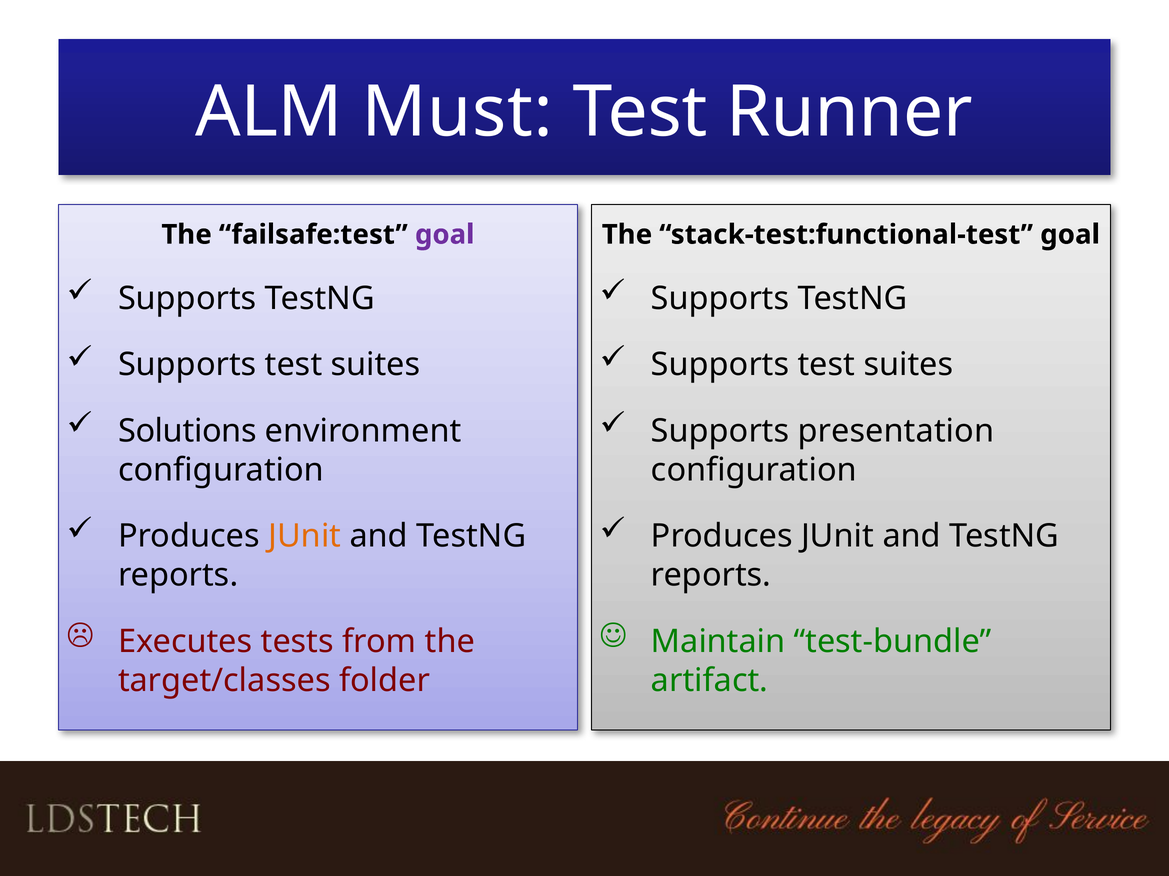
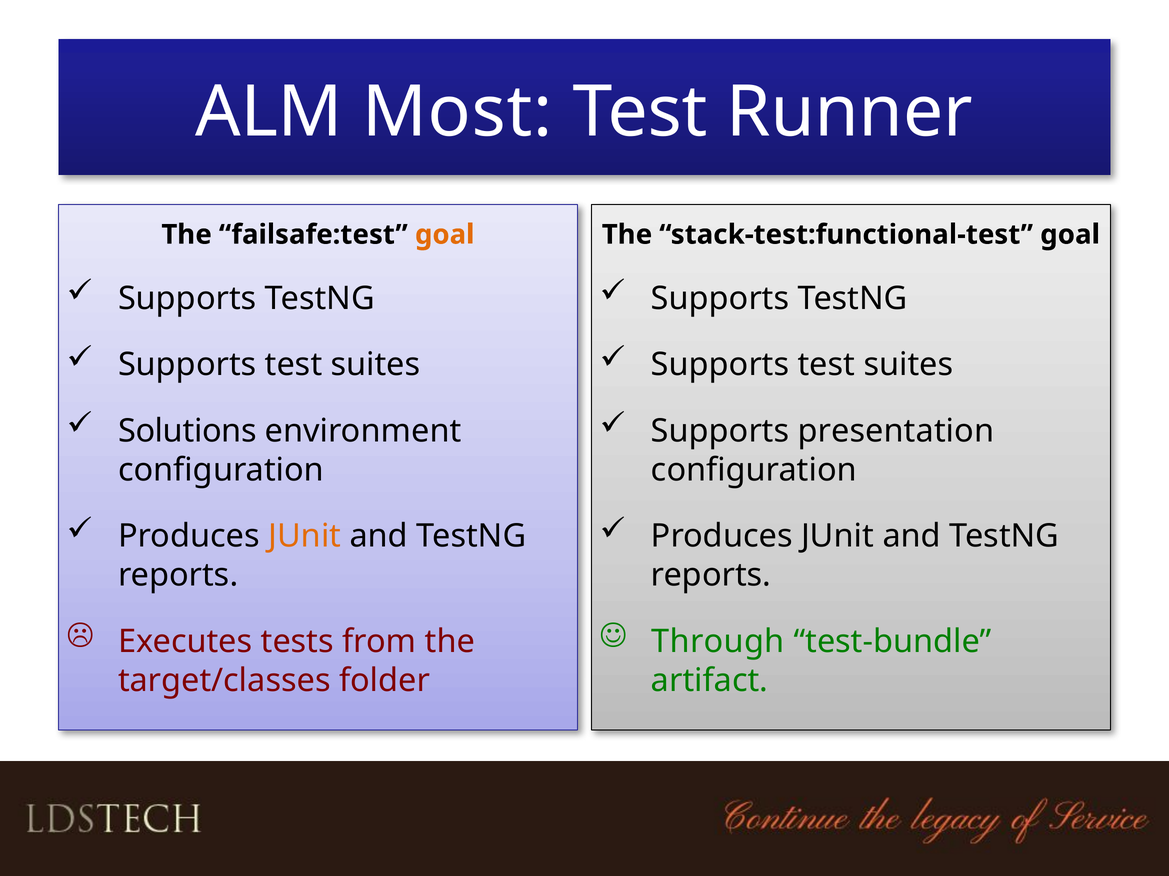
Must: Must -> Most
goal at (445, 235) colour: purple -> orange
Maintain: Maintain -> Through
